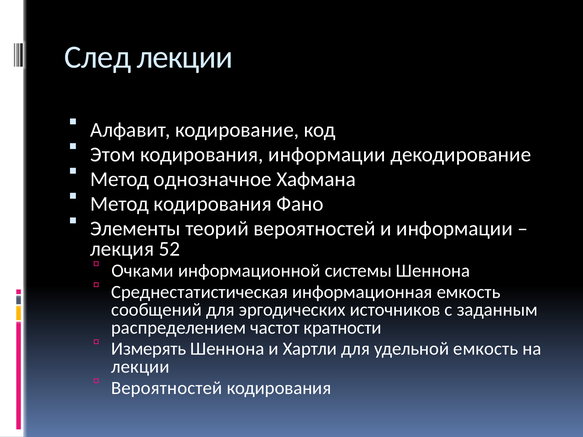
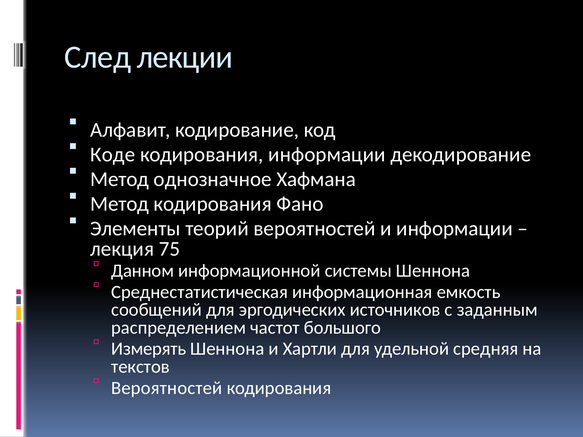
Этом: Этом -> Коде
52: 52 -> 75
Очками: Очками -> Данном
кратности: кратности -> большого
удельной емкость: емкость -> средняя
лекции at (140, 367): лекции -> текстов
